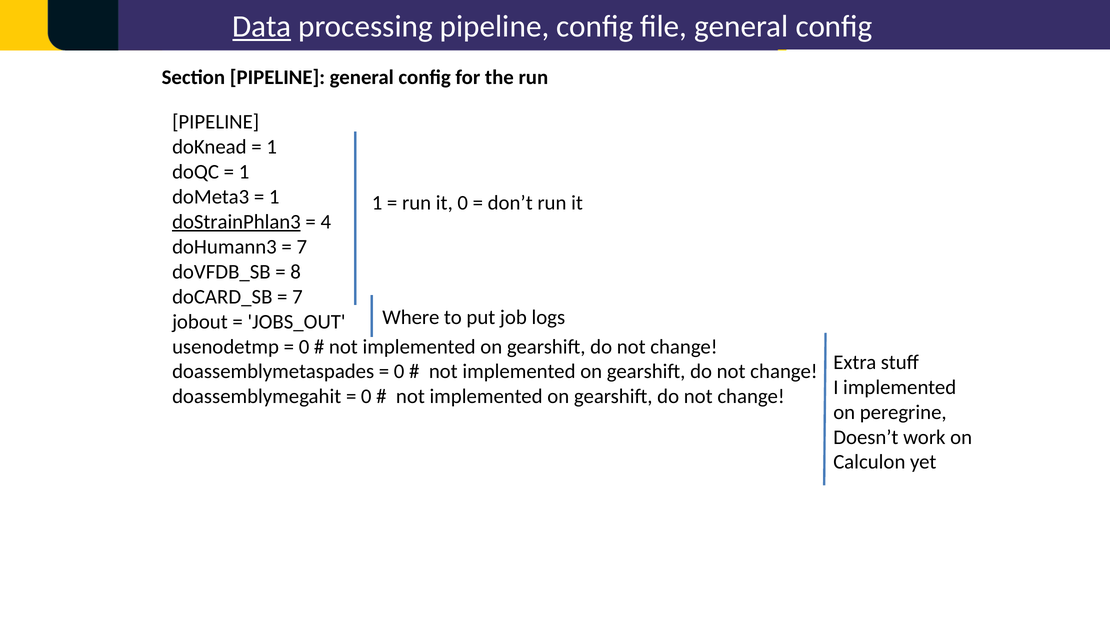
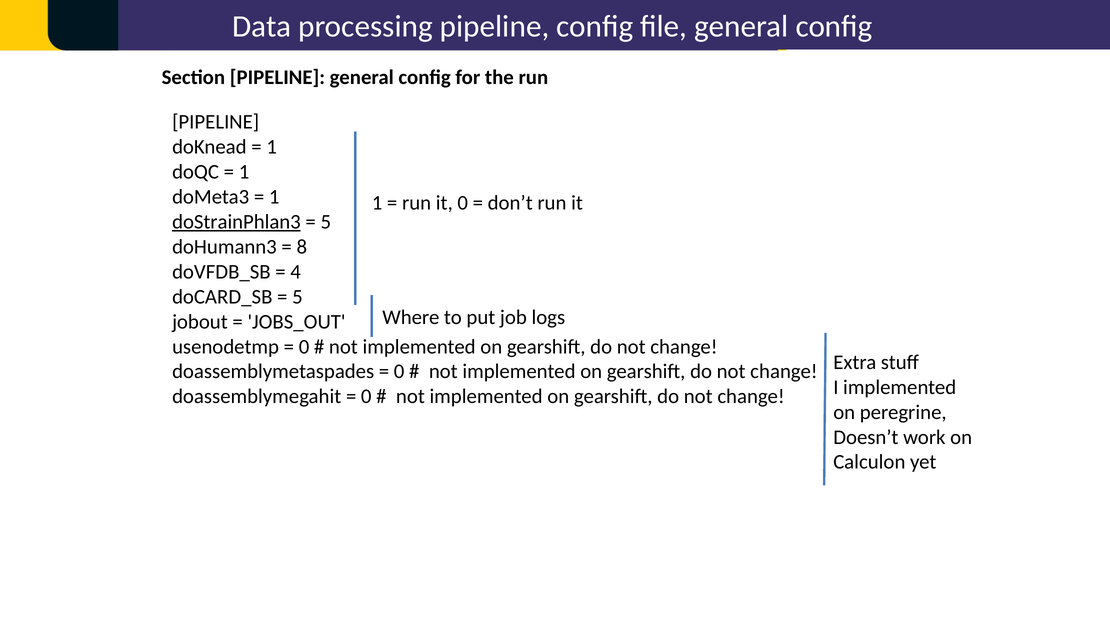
Data underline: present -> none
4 at (326, 222): 4 -> 5
7 at (302, 247): 7 -> 8
8: 8 -> 4
7 at (297, 297): 7 -> 5
